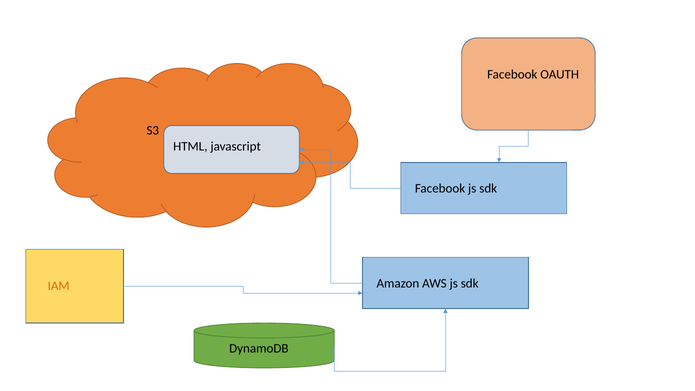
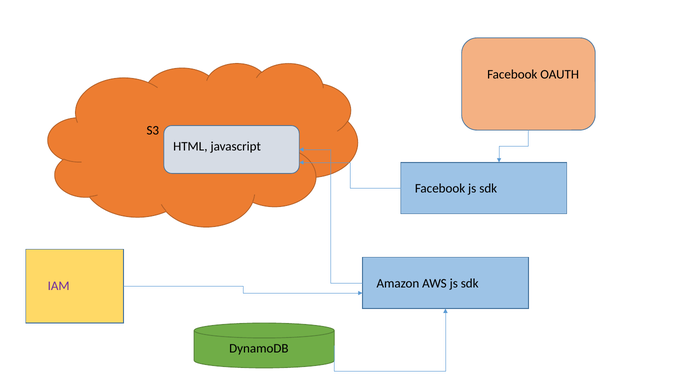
IAM colour: orange -> purple
